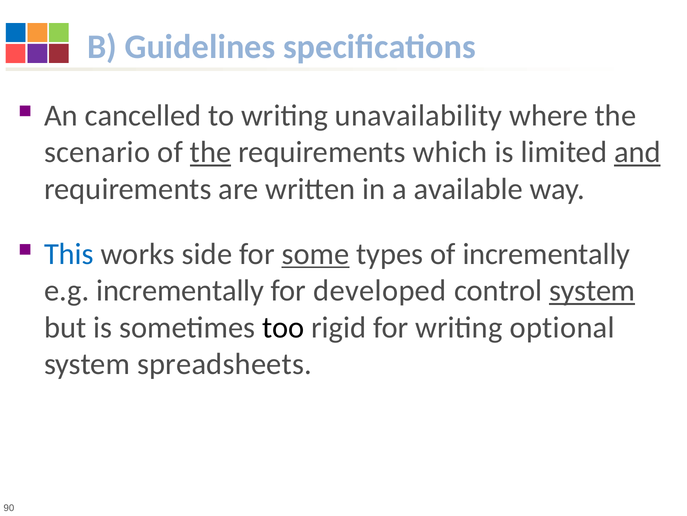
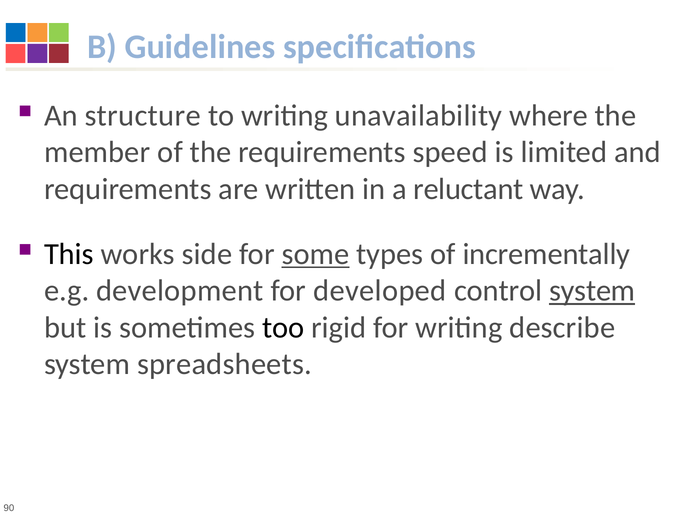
cancelled: cancelled -> structure
scenario: scenario -> member
the at (211, 152) underline: present -> none
which: which -> speed
and underline: present -> none
available: available -> reluctant
This colour: blue -> black
e.g incrementally: incrementally -> development
optional: optional -> describe
